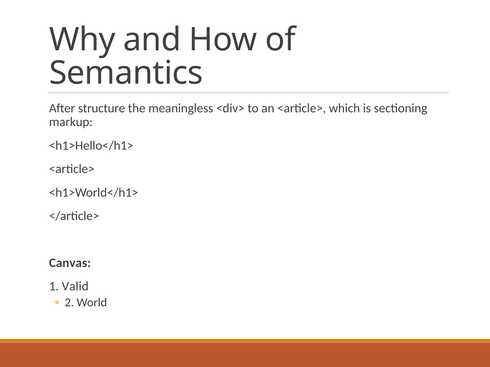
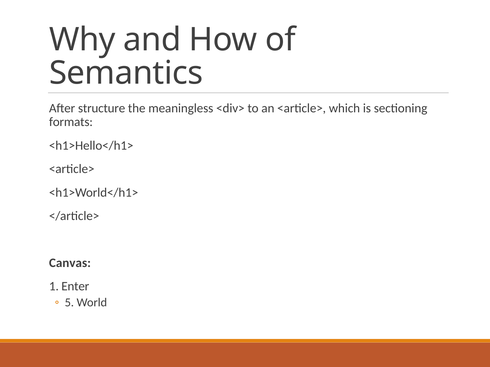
markup: markup -> formats
Valid: Valid -> Enter
2: 2 -> 5
